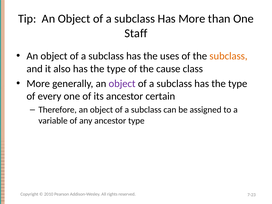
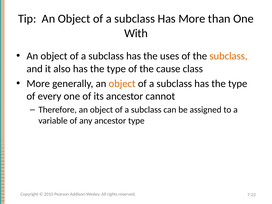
Staff: Staff -> With
object at (122, 84) colour: purple -> orange
certain: certain -> cannot
